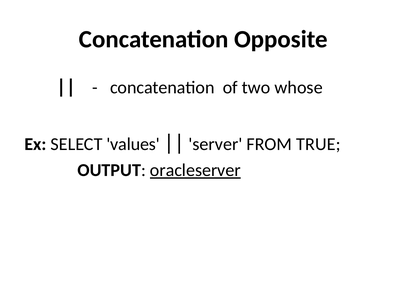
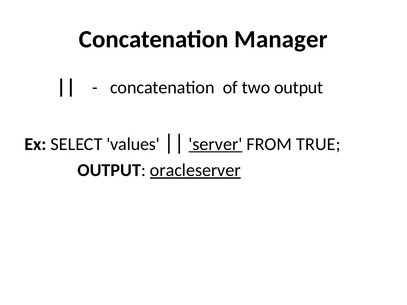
Opposite: Opposite -> Manager
two whose: whose -> output
server underline: none -> present
